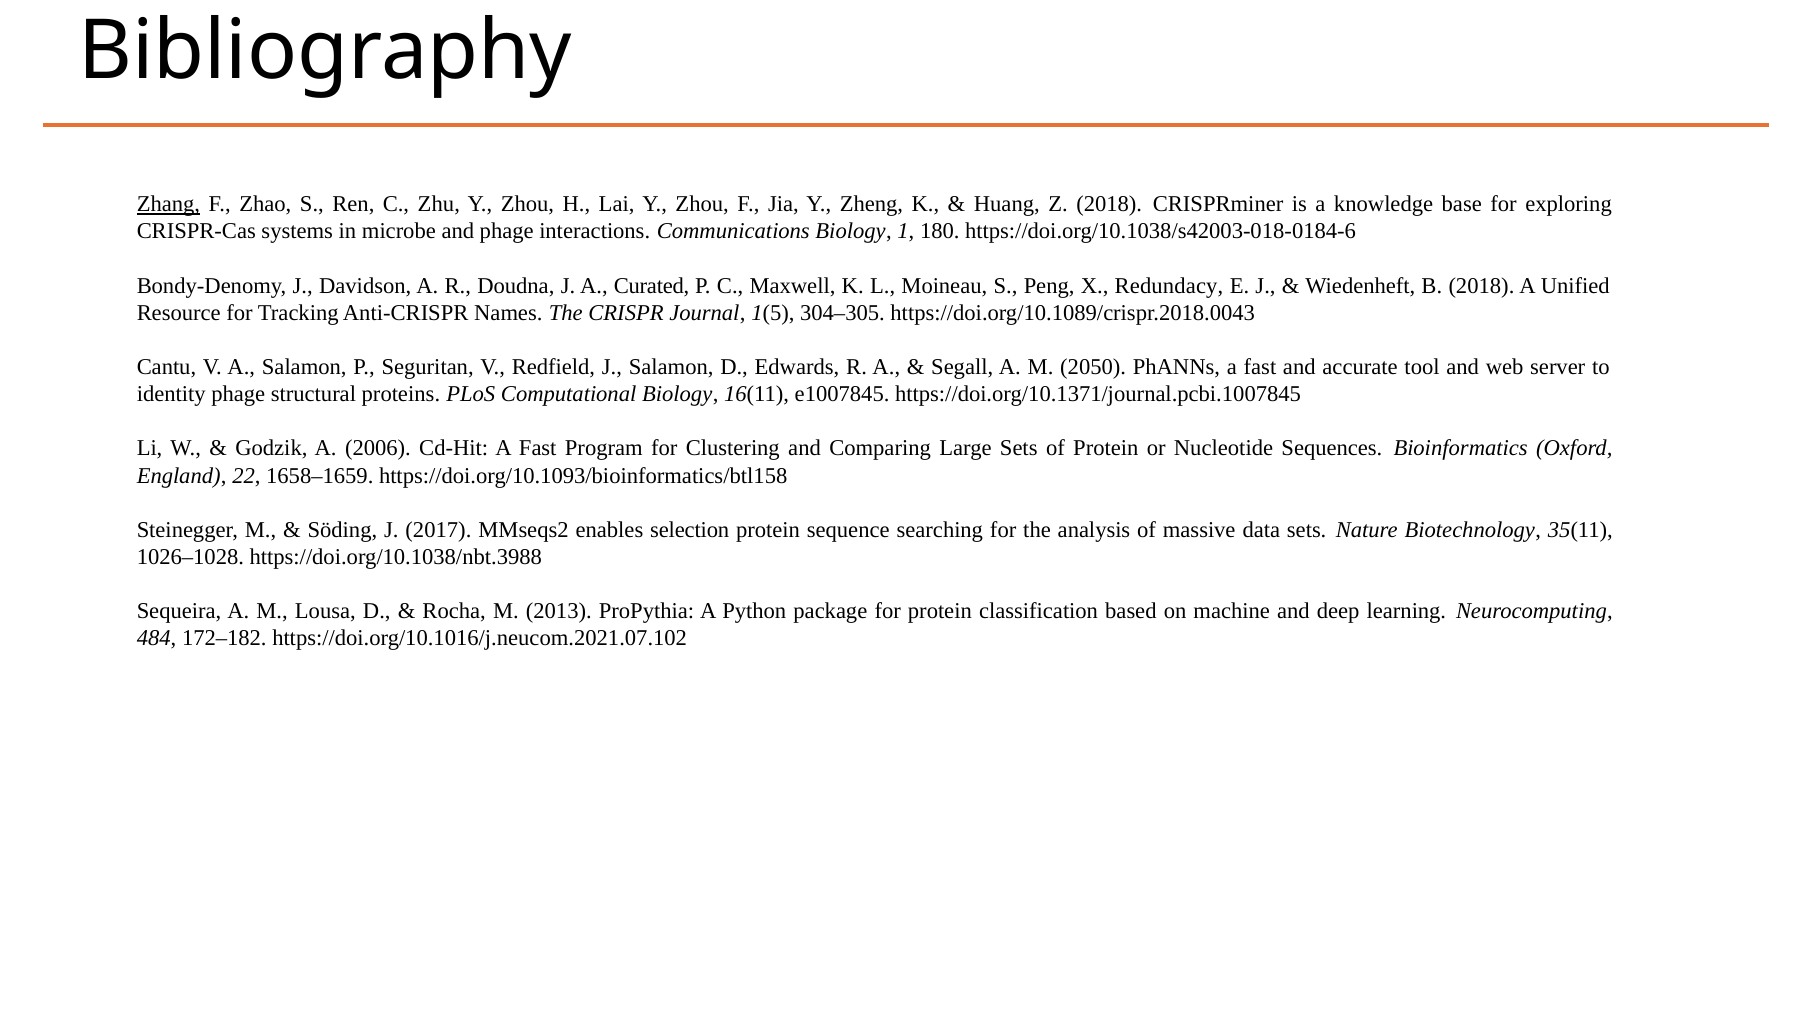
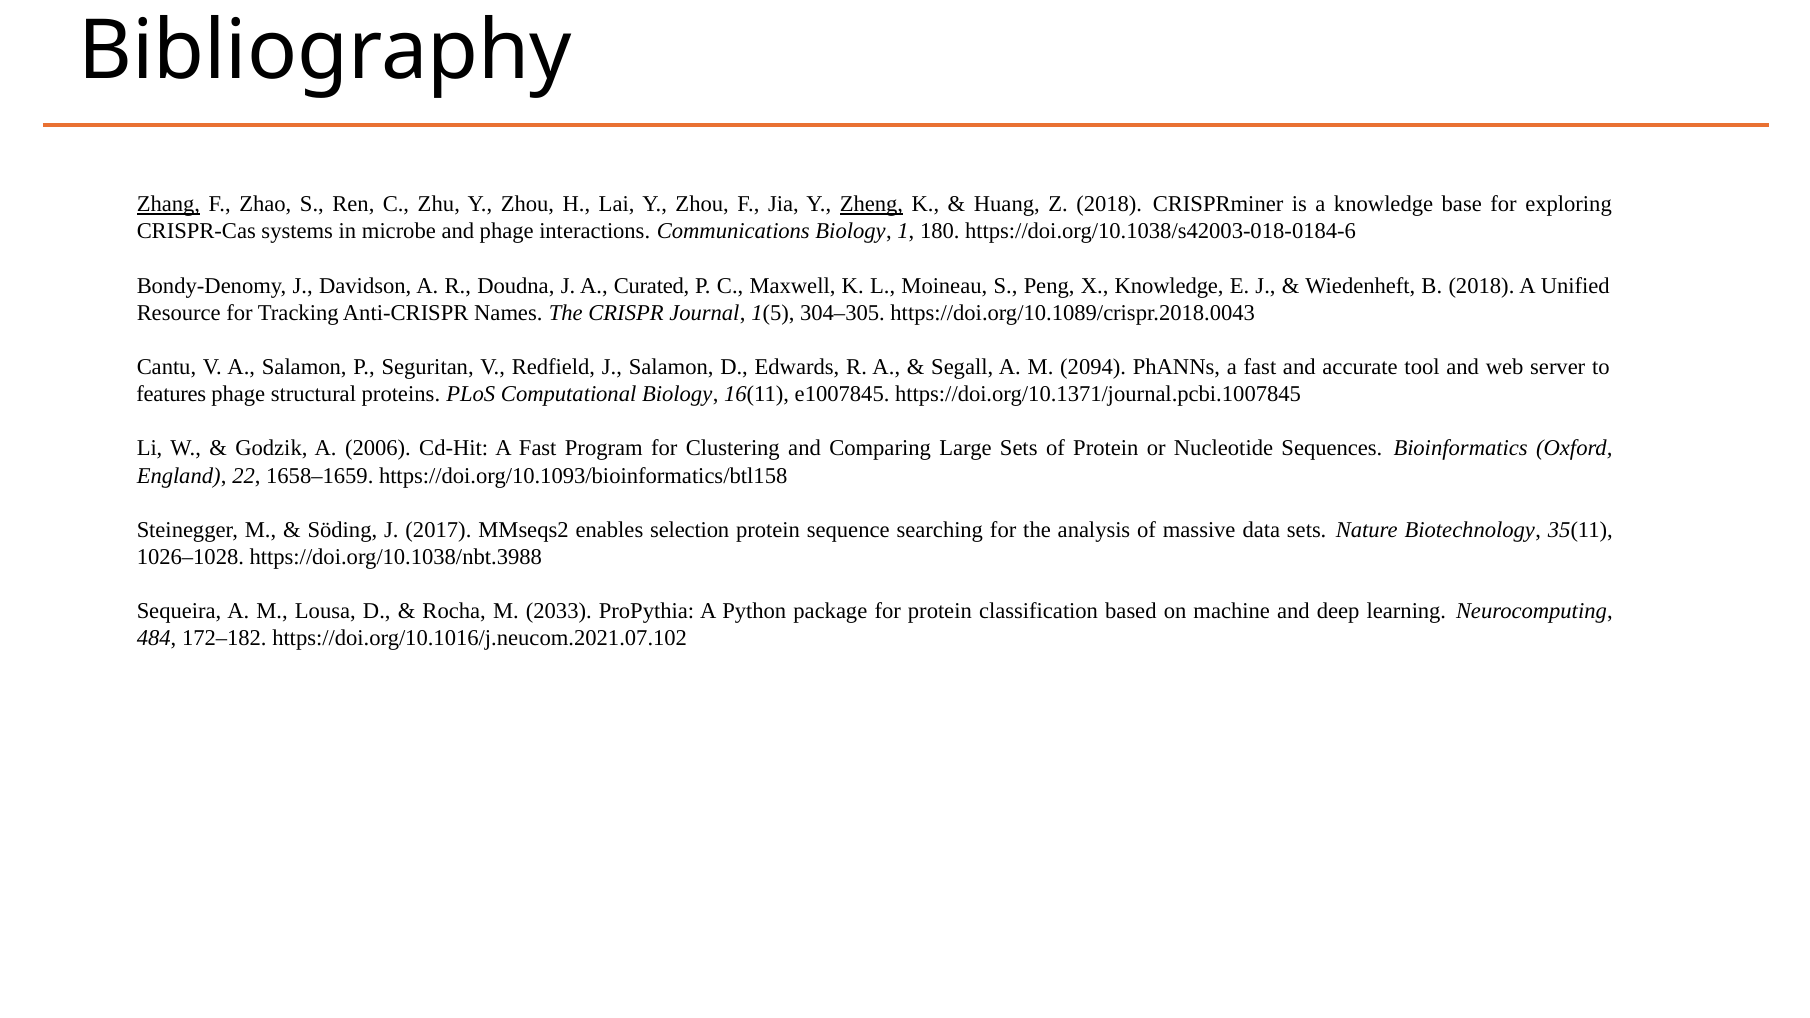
Zheng underline: none -> present
X Redundacy: Redundacy -> Knowledge
2050: 2050 -> 2094
identity: identity -> features
2013: 2013 -> 2033
